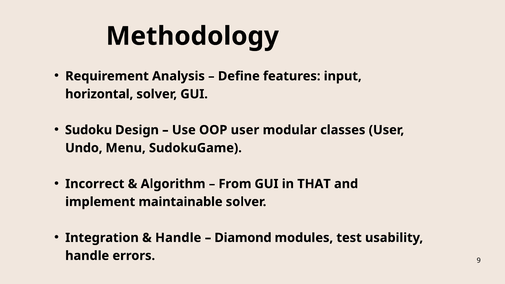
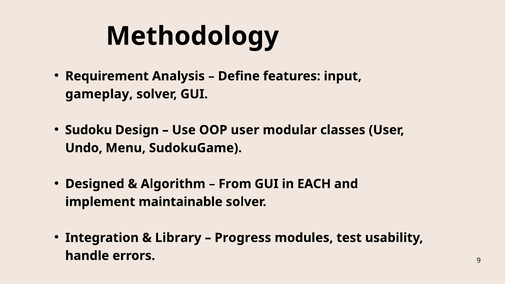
horizontal: horizontal -> gameplay
Incorrect: Incorrect -> Designed
THAT: THAT -> EACH
Handle at (178, 238): Handle -> Library
Diamond: Diamond -> Progress
